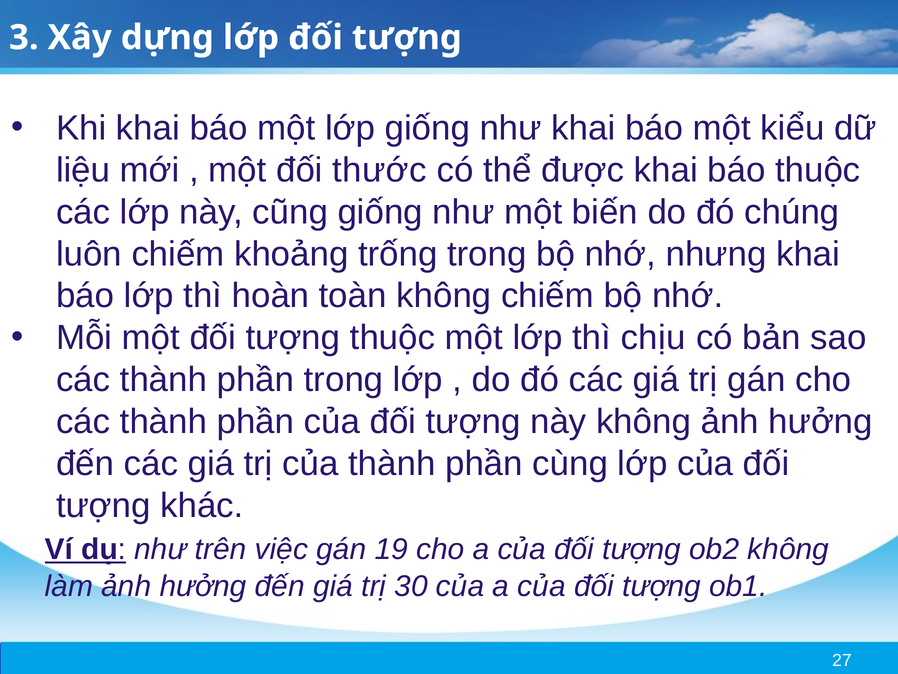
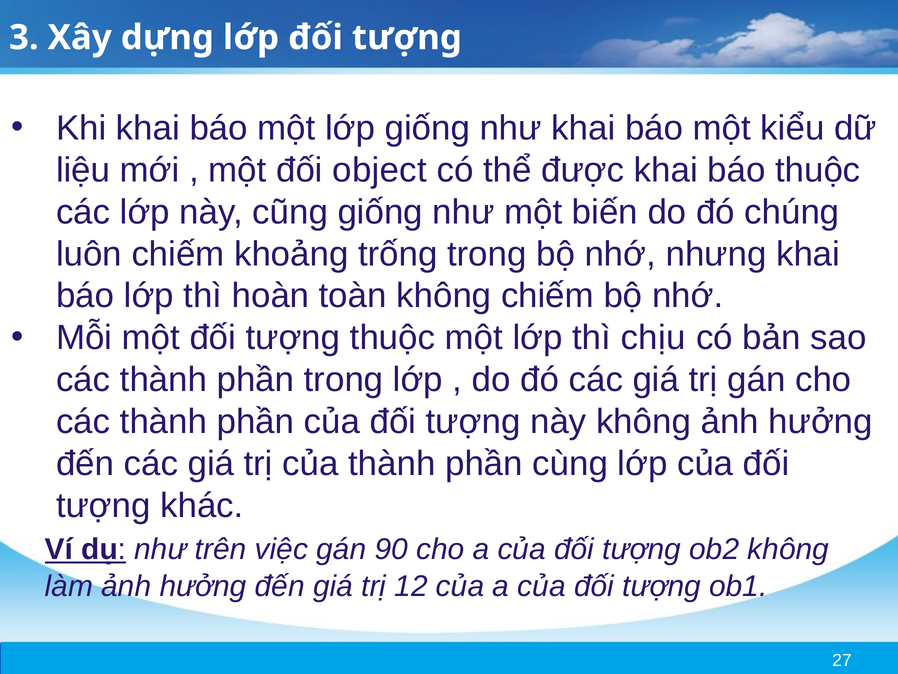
thước: thước -> object
19: 19 -> 90
30: 30 -> 12
